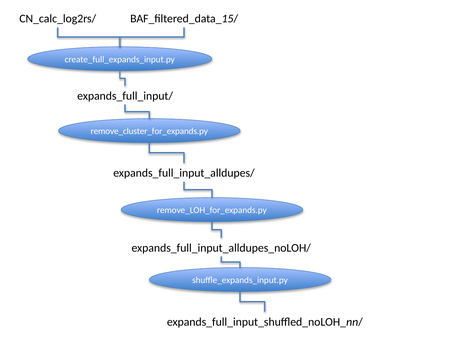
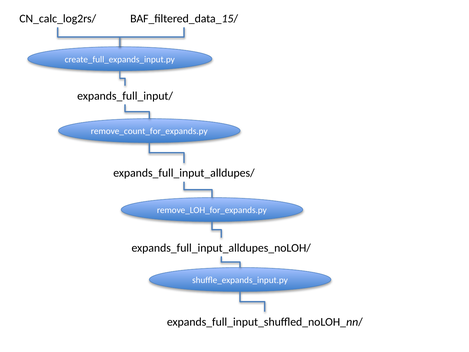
remove_cluster_for_expands.py: remove_cluster_for_expands.py -> remove_count_for_expands.py
